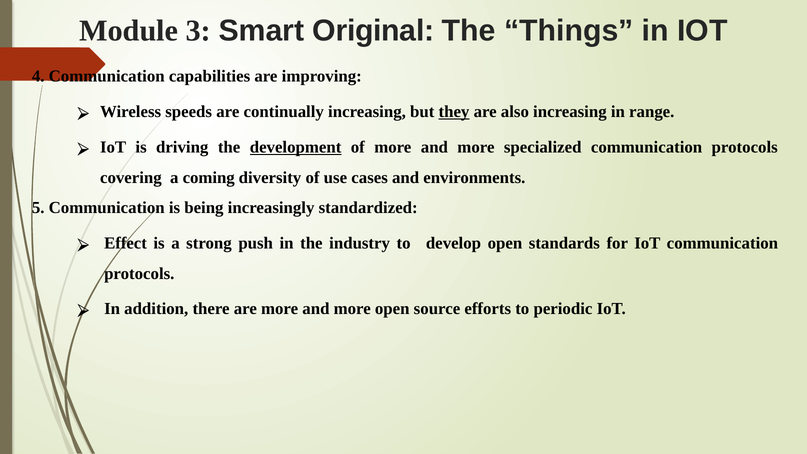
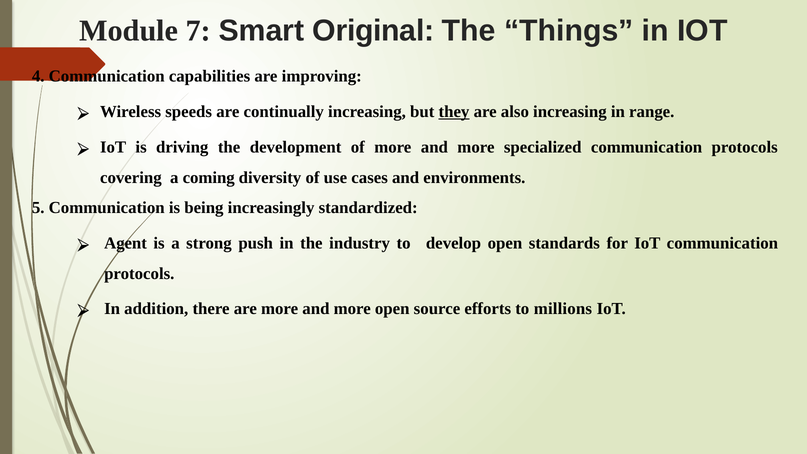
3: 3 -> 7
development underline: present -> none
Effect: Effect -> Agent
periodic: periodic -> millions
